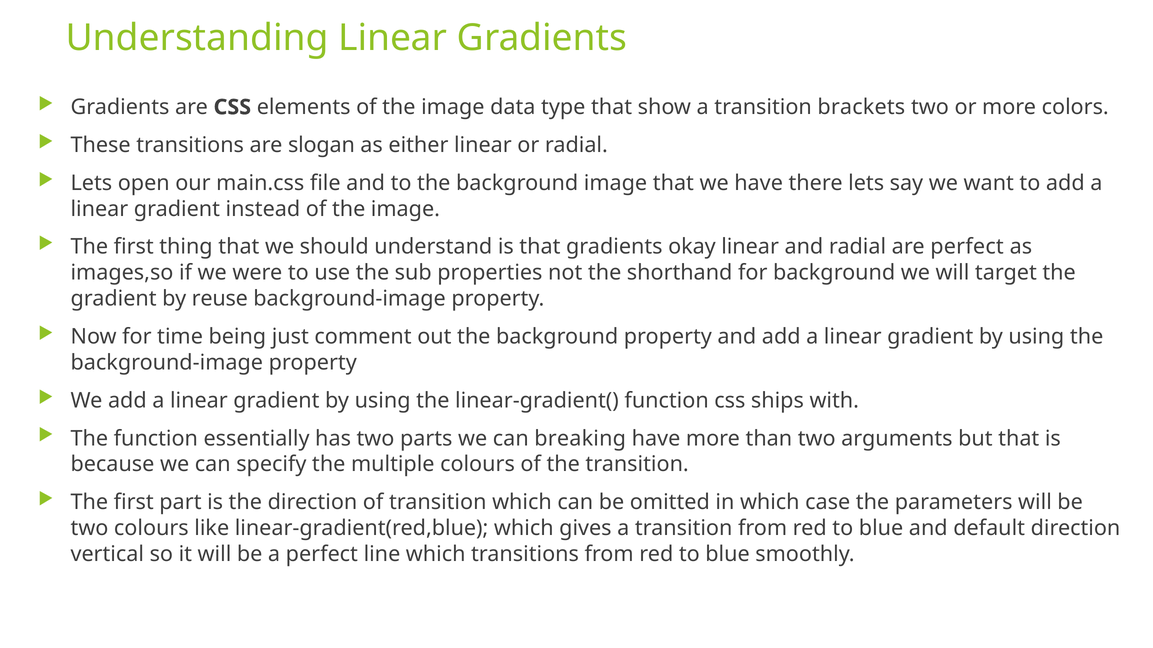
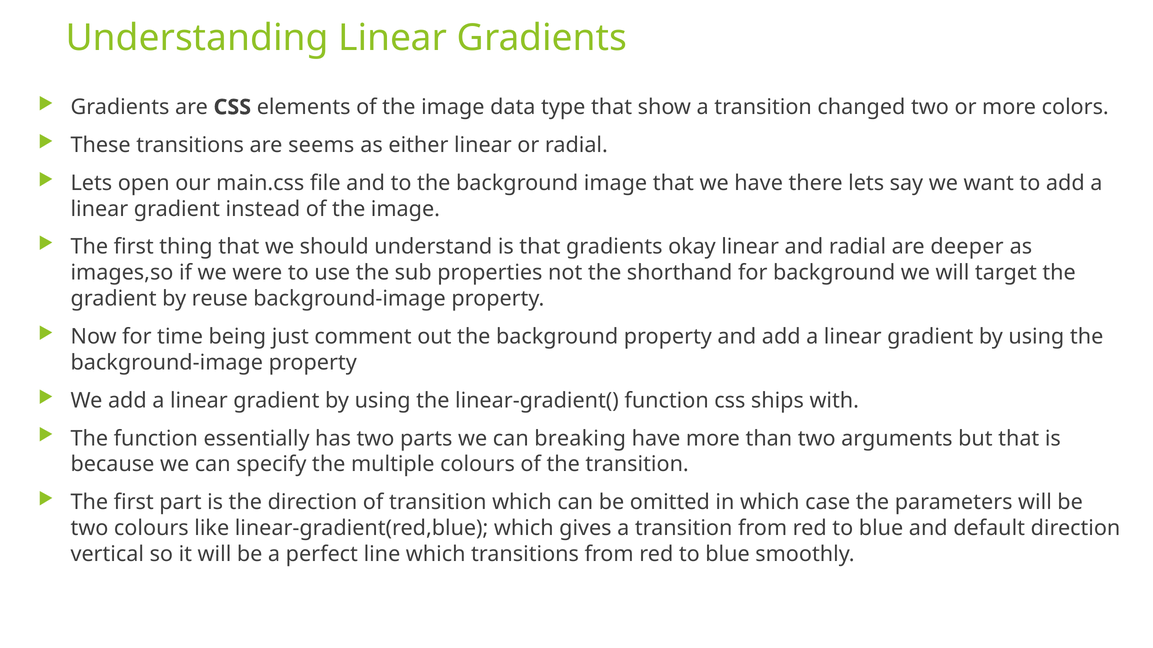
brackets: brackets -> changed
slogan: slogan -> seems
are perfect: perfect -> deeper
